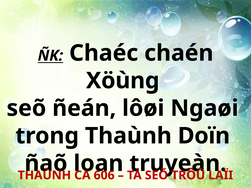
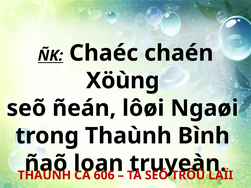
Doïn: Doïn -> Bình
